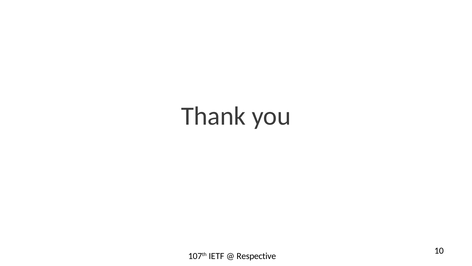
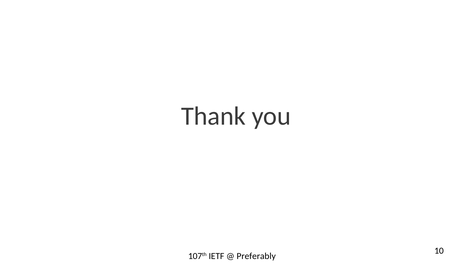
Respective: Respective -> Preferably
